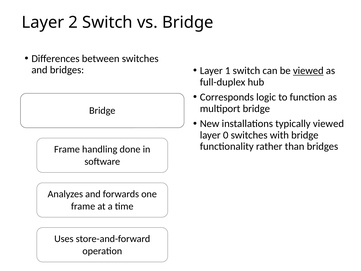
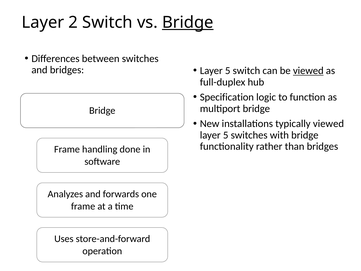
Bridge at (188, 22) underline: none -> present
1 at (228, 71): 1 -> 5
Corresponds: Corresponds -> Specification
0 at (226, 135): 0 -> 5
